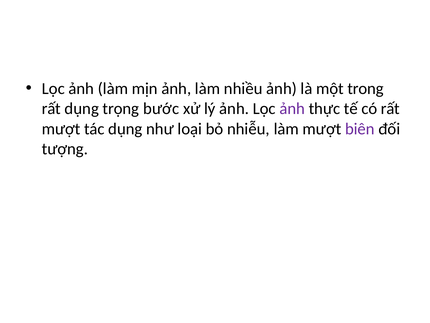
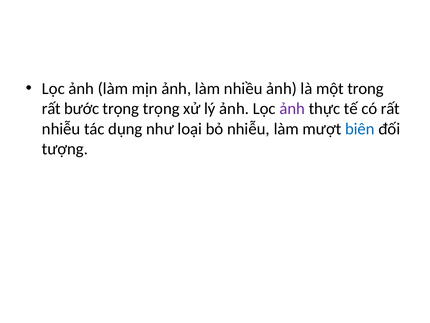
rất dụng: dụng -> bước
trọng bước: bước -> trọng
mượt at (61, 129): mượt -> nhiễu
biên colour: purple -> blue
